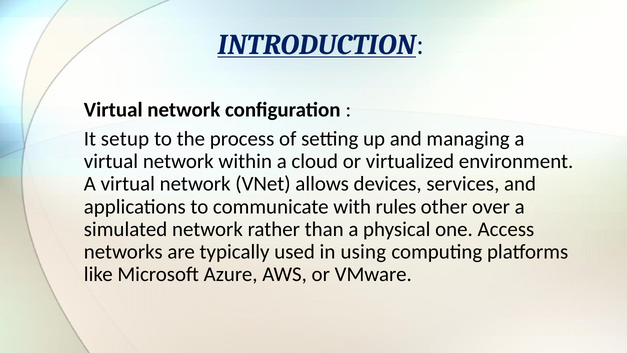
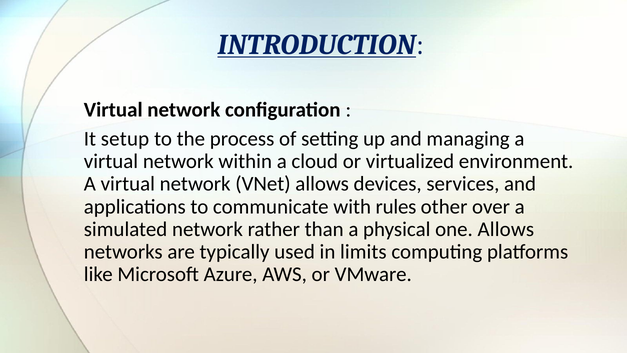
one Access: Access -> Allows
using: using -> limits
